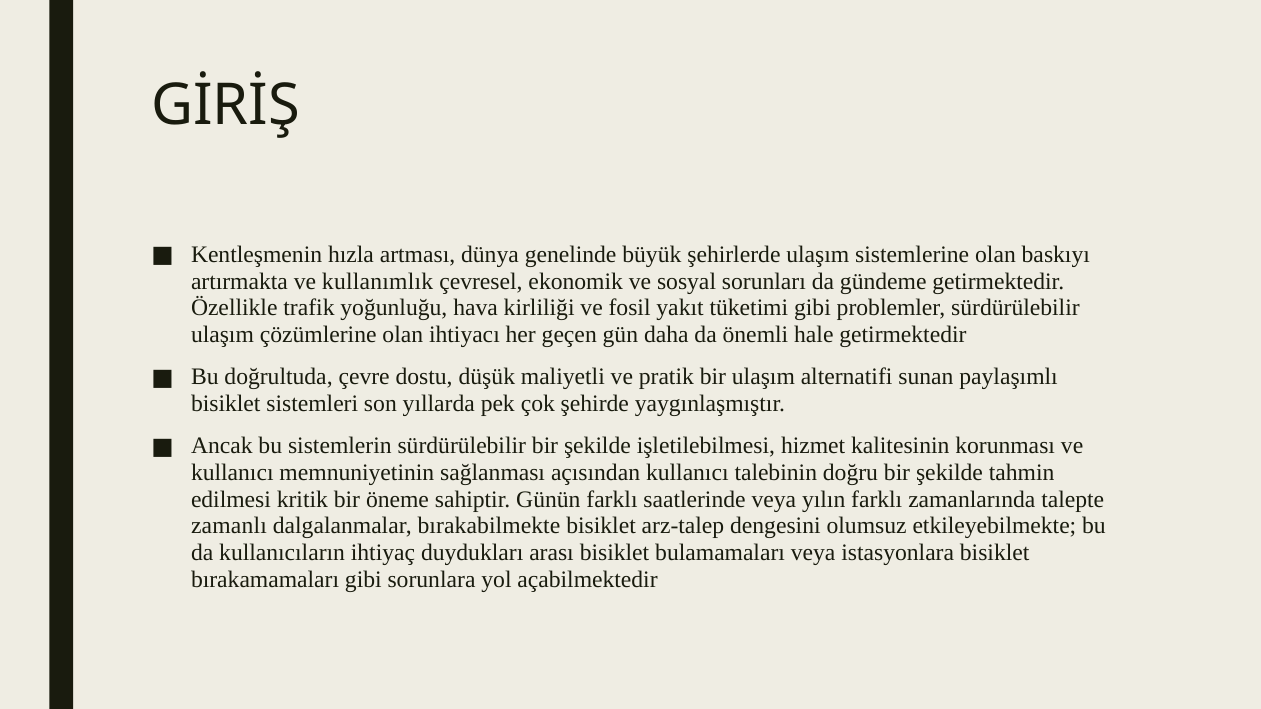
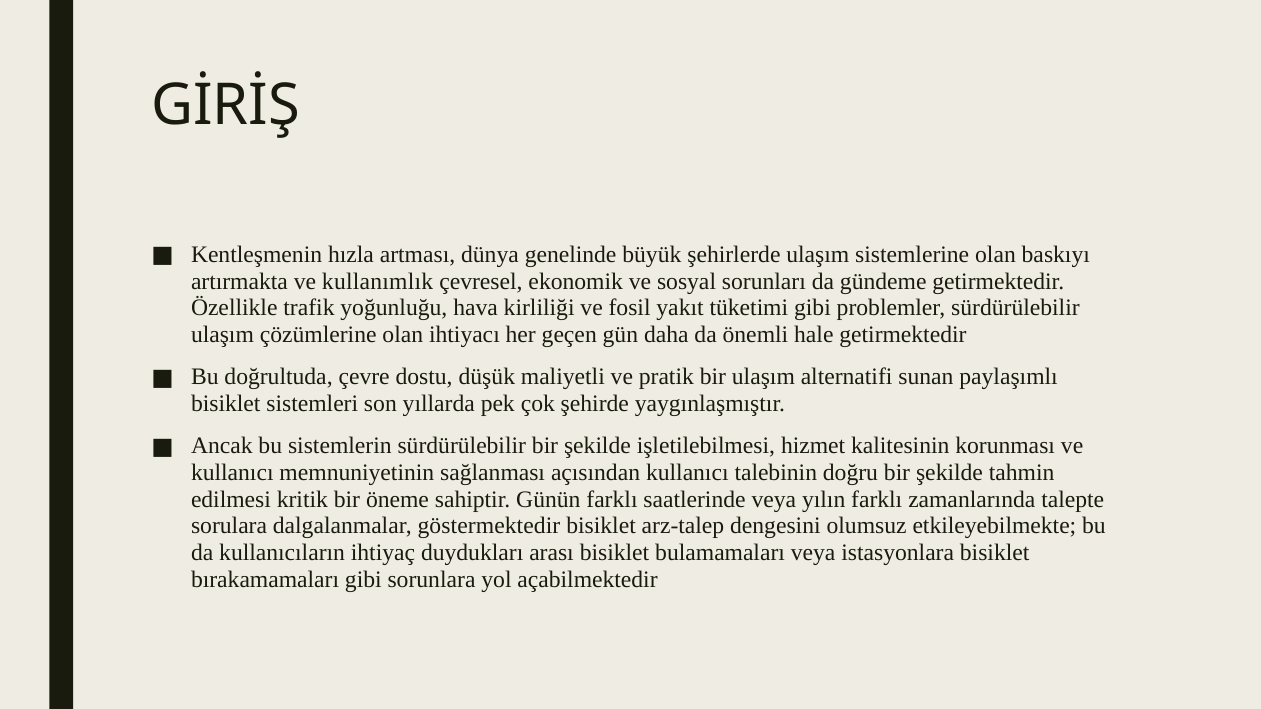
zamanlı: zamanlı -> sorulara
bırakabilmekte: bırakabilmekte -> göstermektedir
